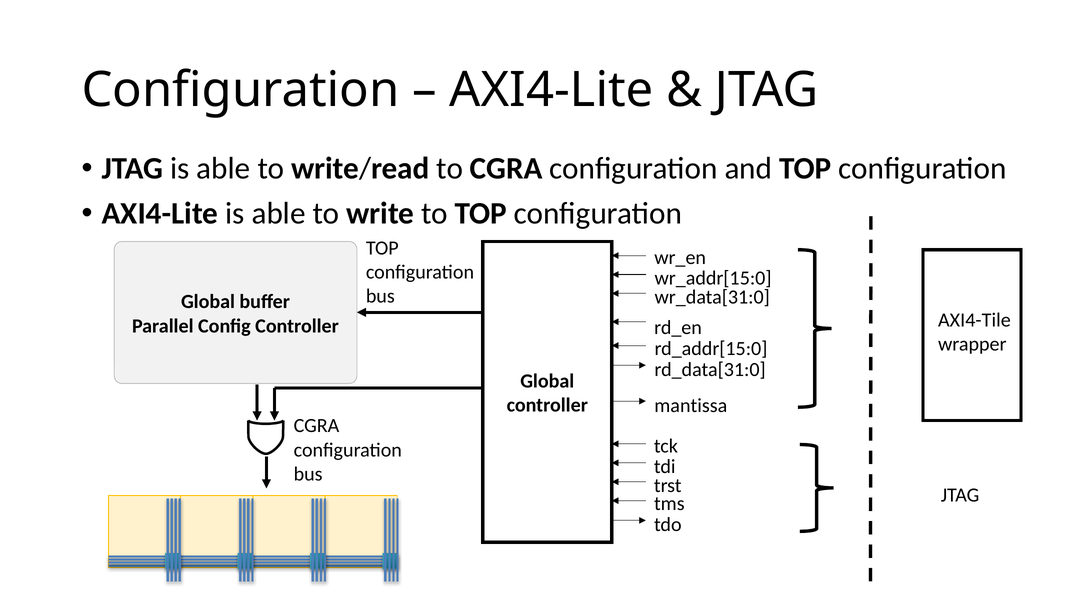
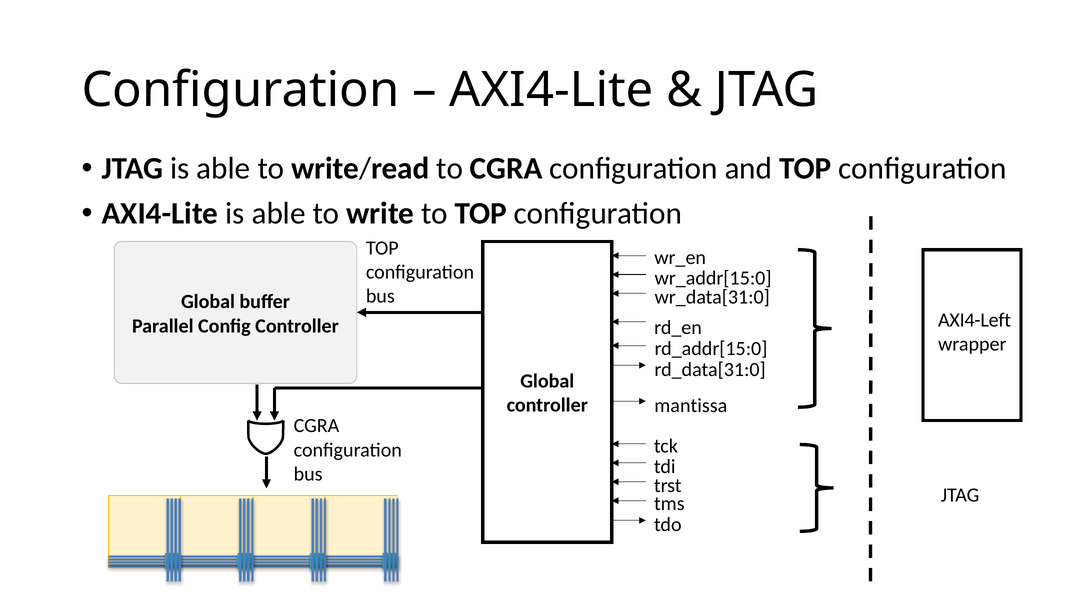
AXI4-Tile: AXI4-Tile -> AXI4-Left
